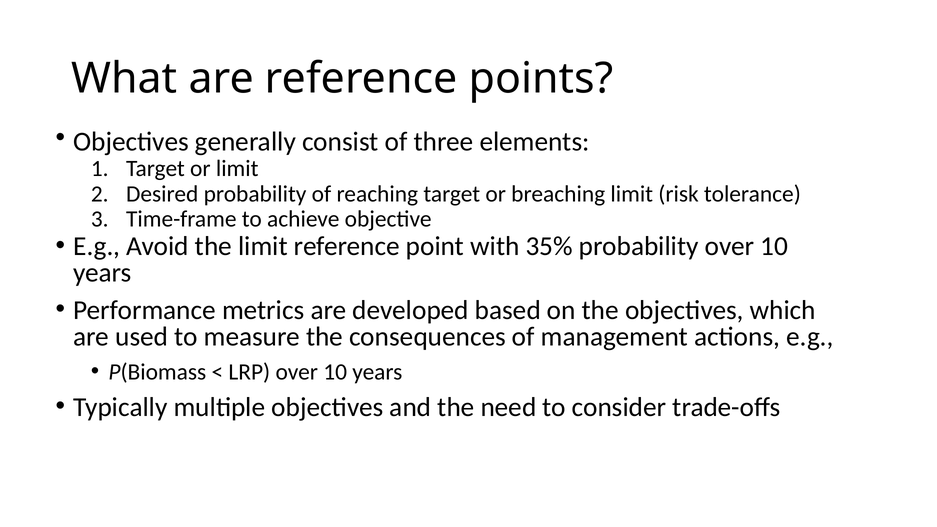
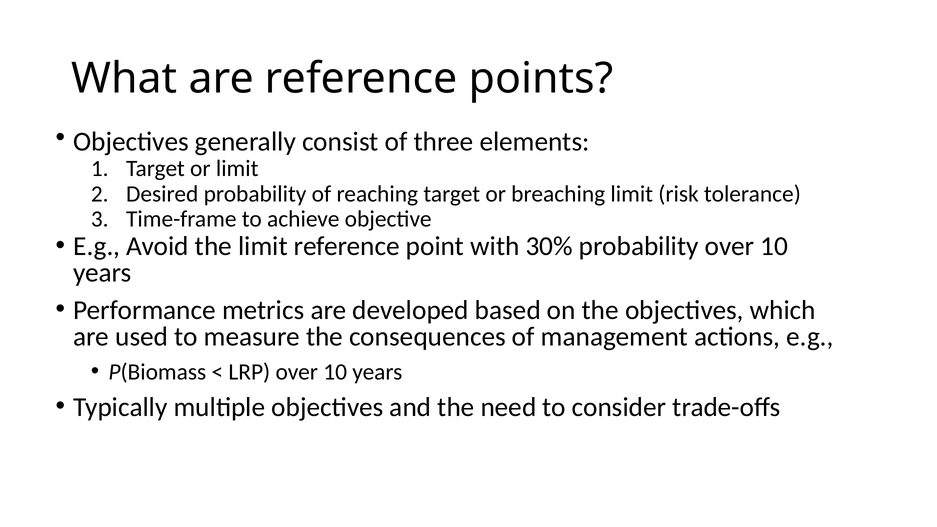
35%: 35% -> 30%
